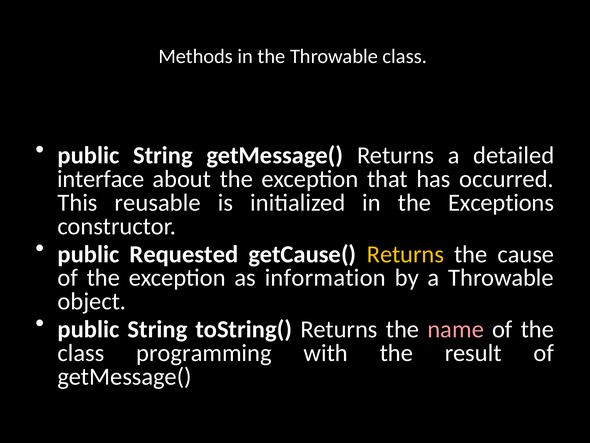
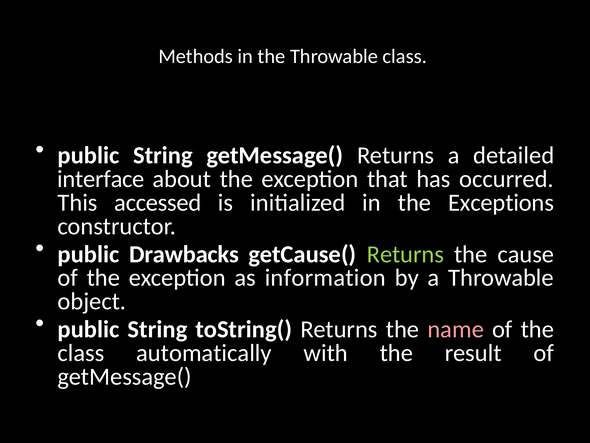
reusable: reusable -> accessed
Requested: Requested -> Drawbacks
Returns at (405, 254) colour: yellow -> light green
programming: programming -> automatically
